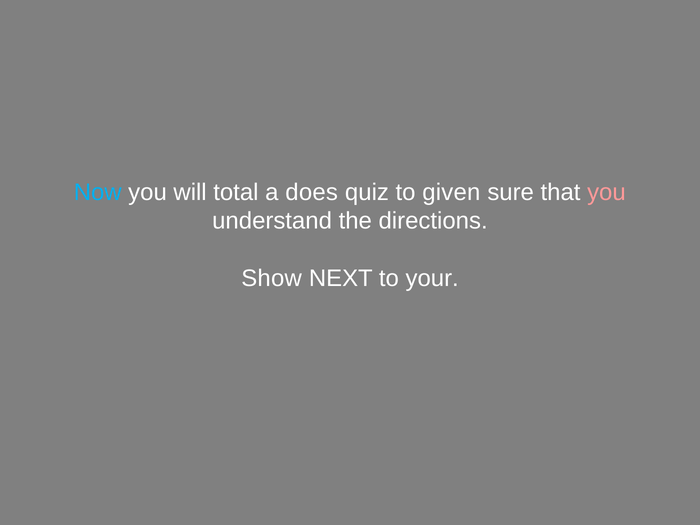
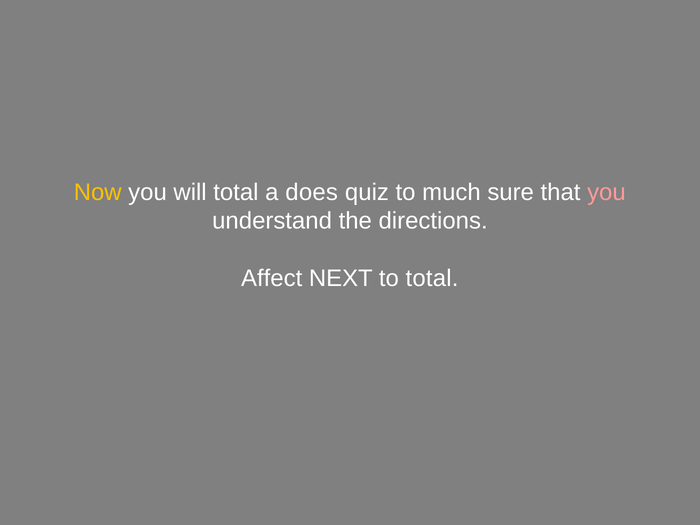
Now colour: light blue -> yellow
given: given -> much
Show: Show -> Affect
to your: your -> total
